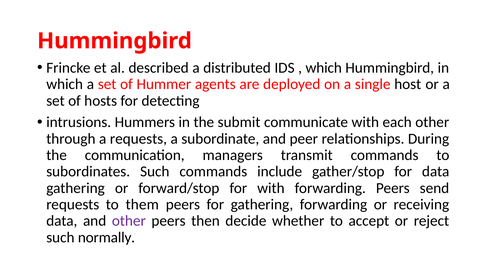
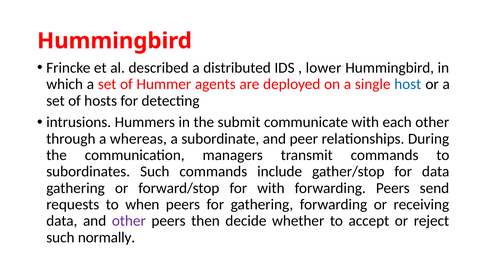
which at (324, 68): which -> lower
host colour: black -> blue
a requests: requests -> whereas
them: them -> when
